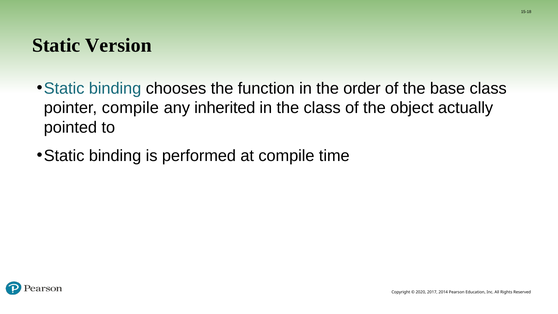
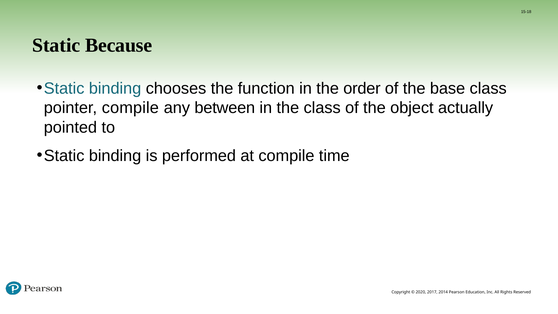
Version: Version -> Because
inherited: inherited -> between
